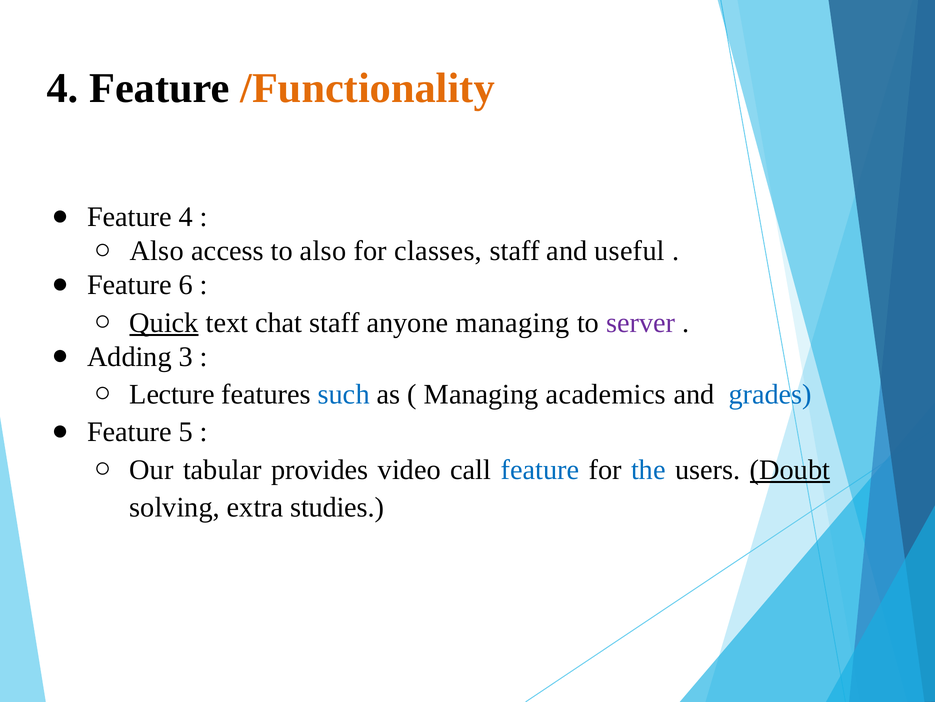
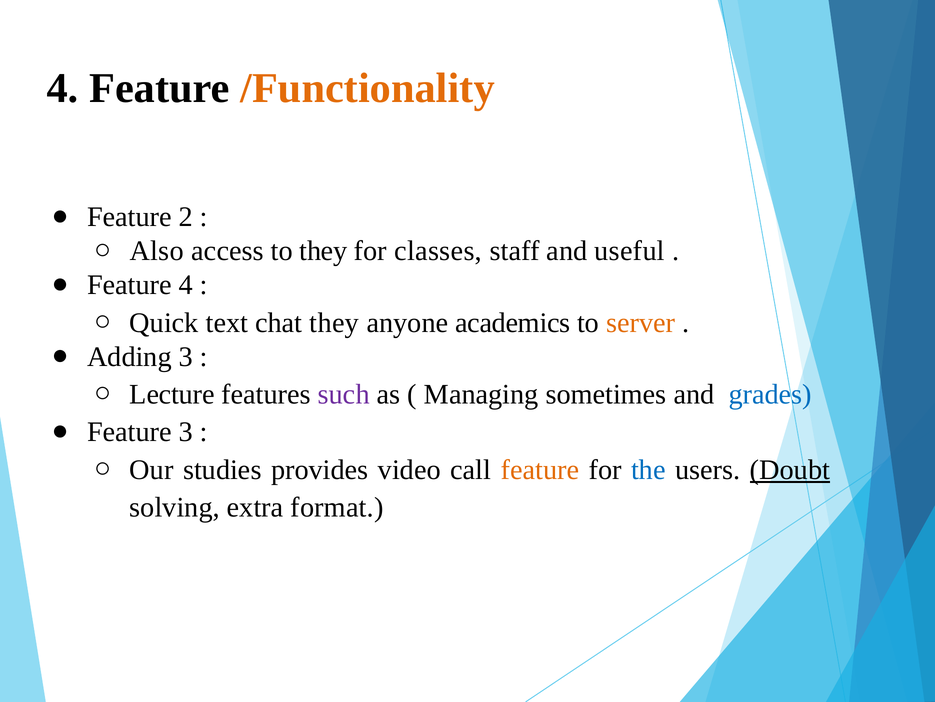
Feature 4: 4 -> 2
to also: also -> they
Feature 6: 6 -> 4
Quick underline: present -> none
chat staff: staff -> they
anyone managing: managing -> academics
server colour: purple -> orange
such colour: blue -> purple
academics: academics -> sometimes
Feature 5: 5 -> 3
tabular: tabular -> studies
feature at (540, 470) colour: blue -> orange
studies: studies -> format
